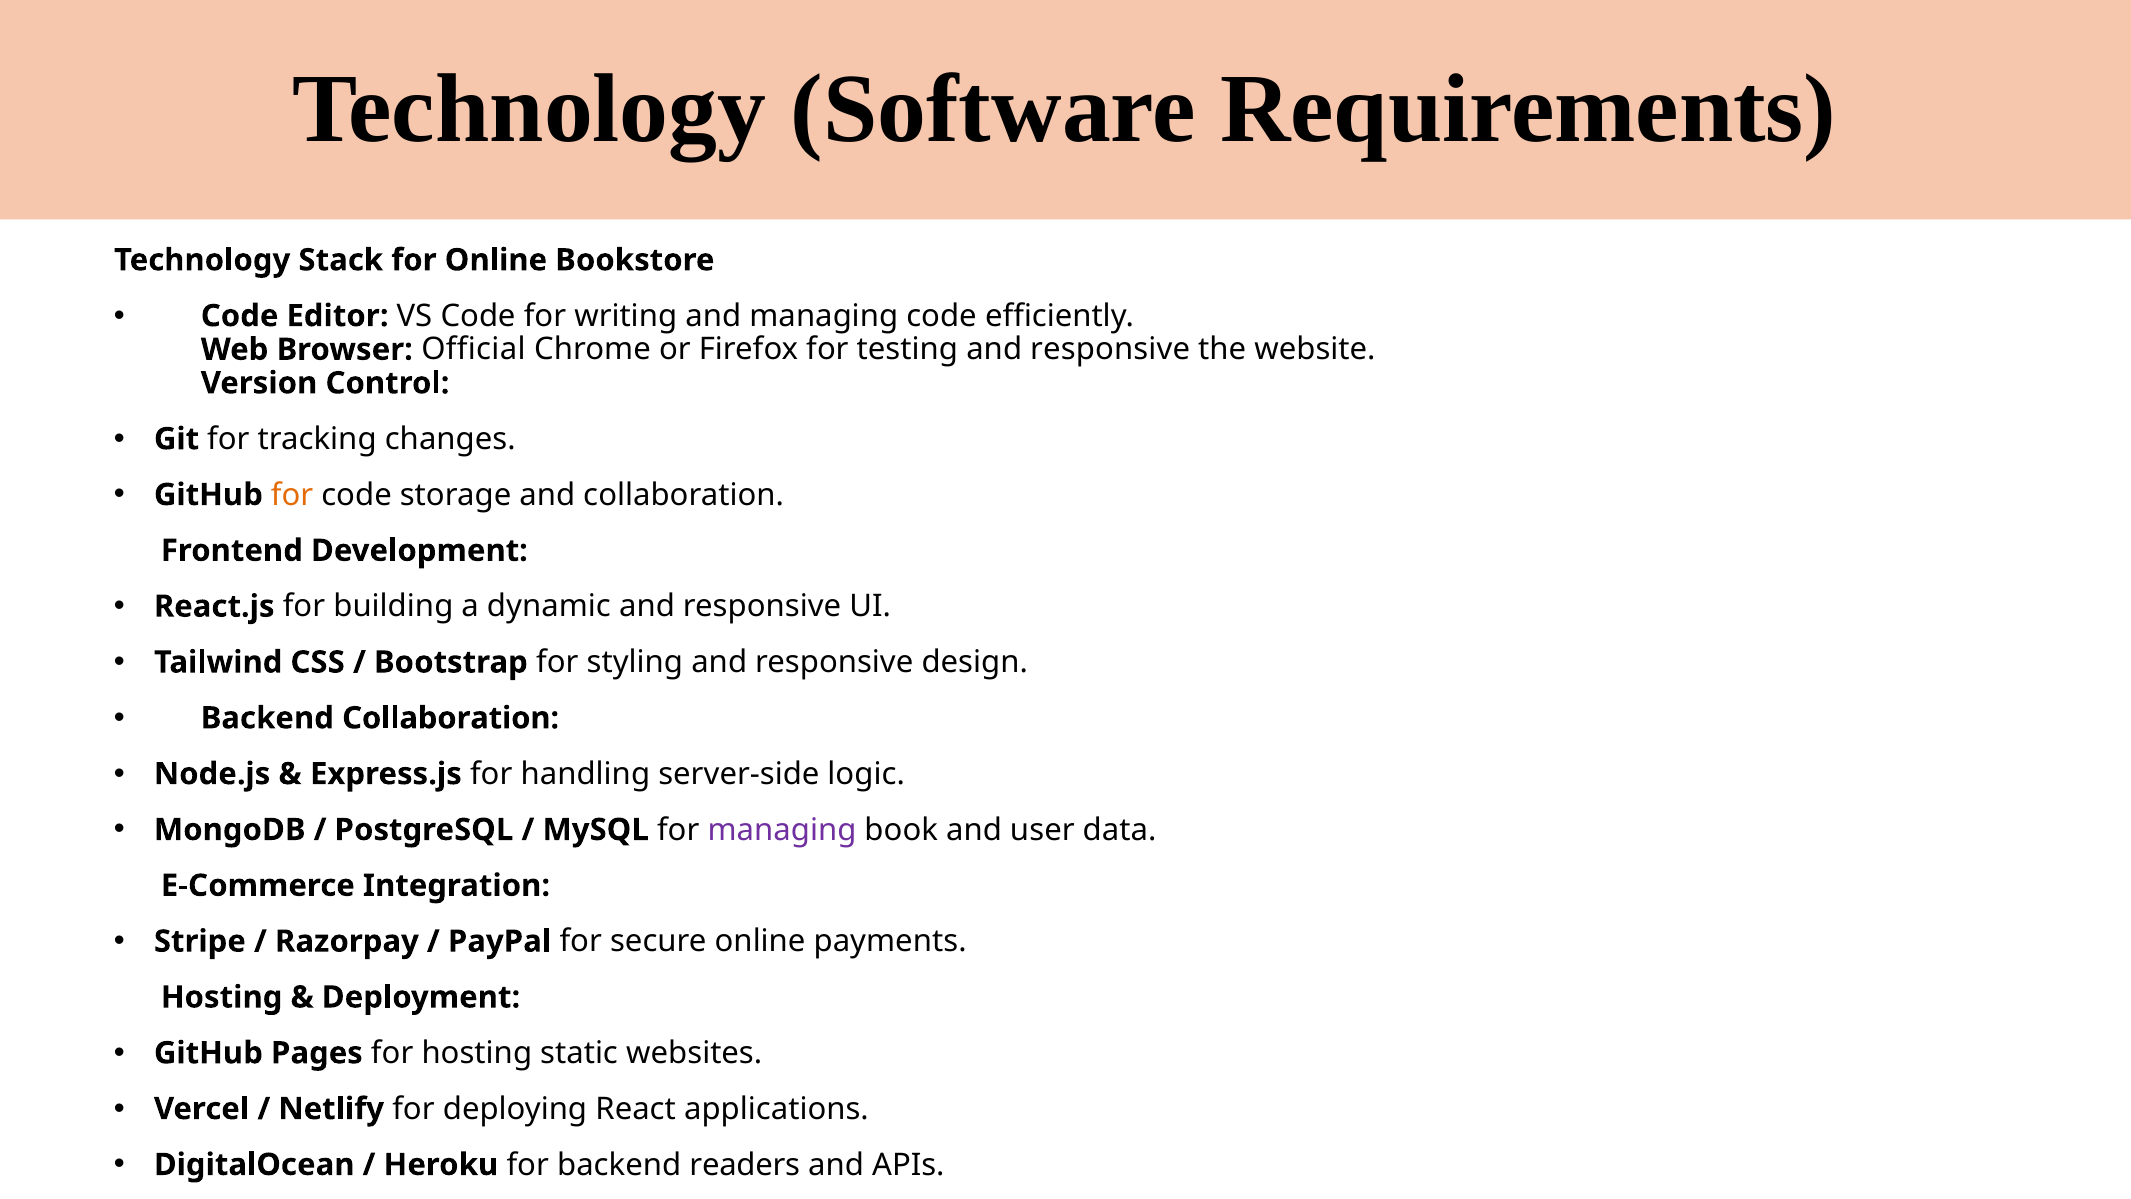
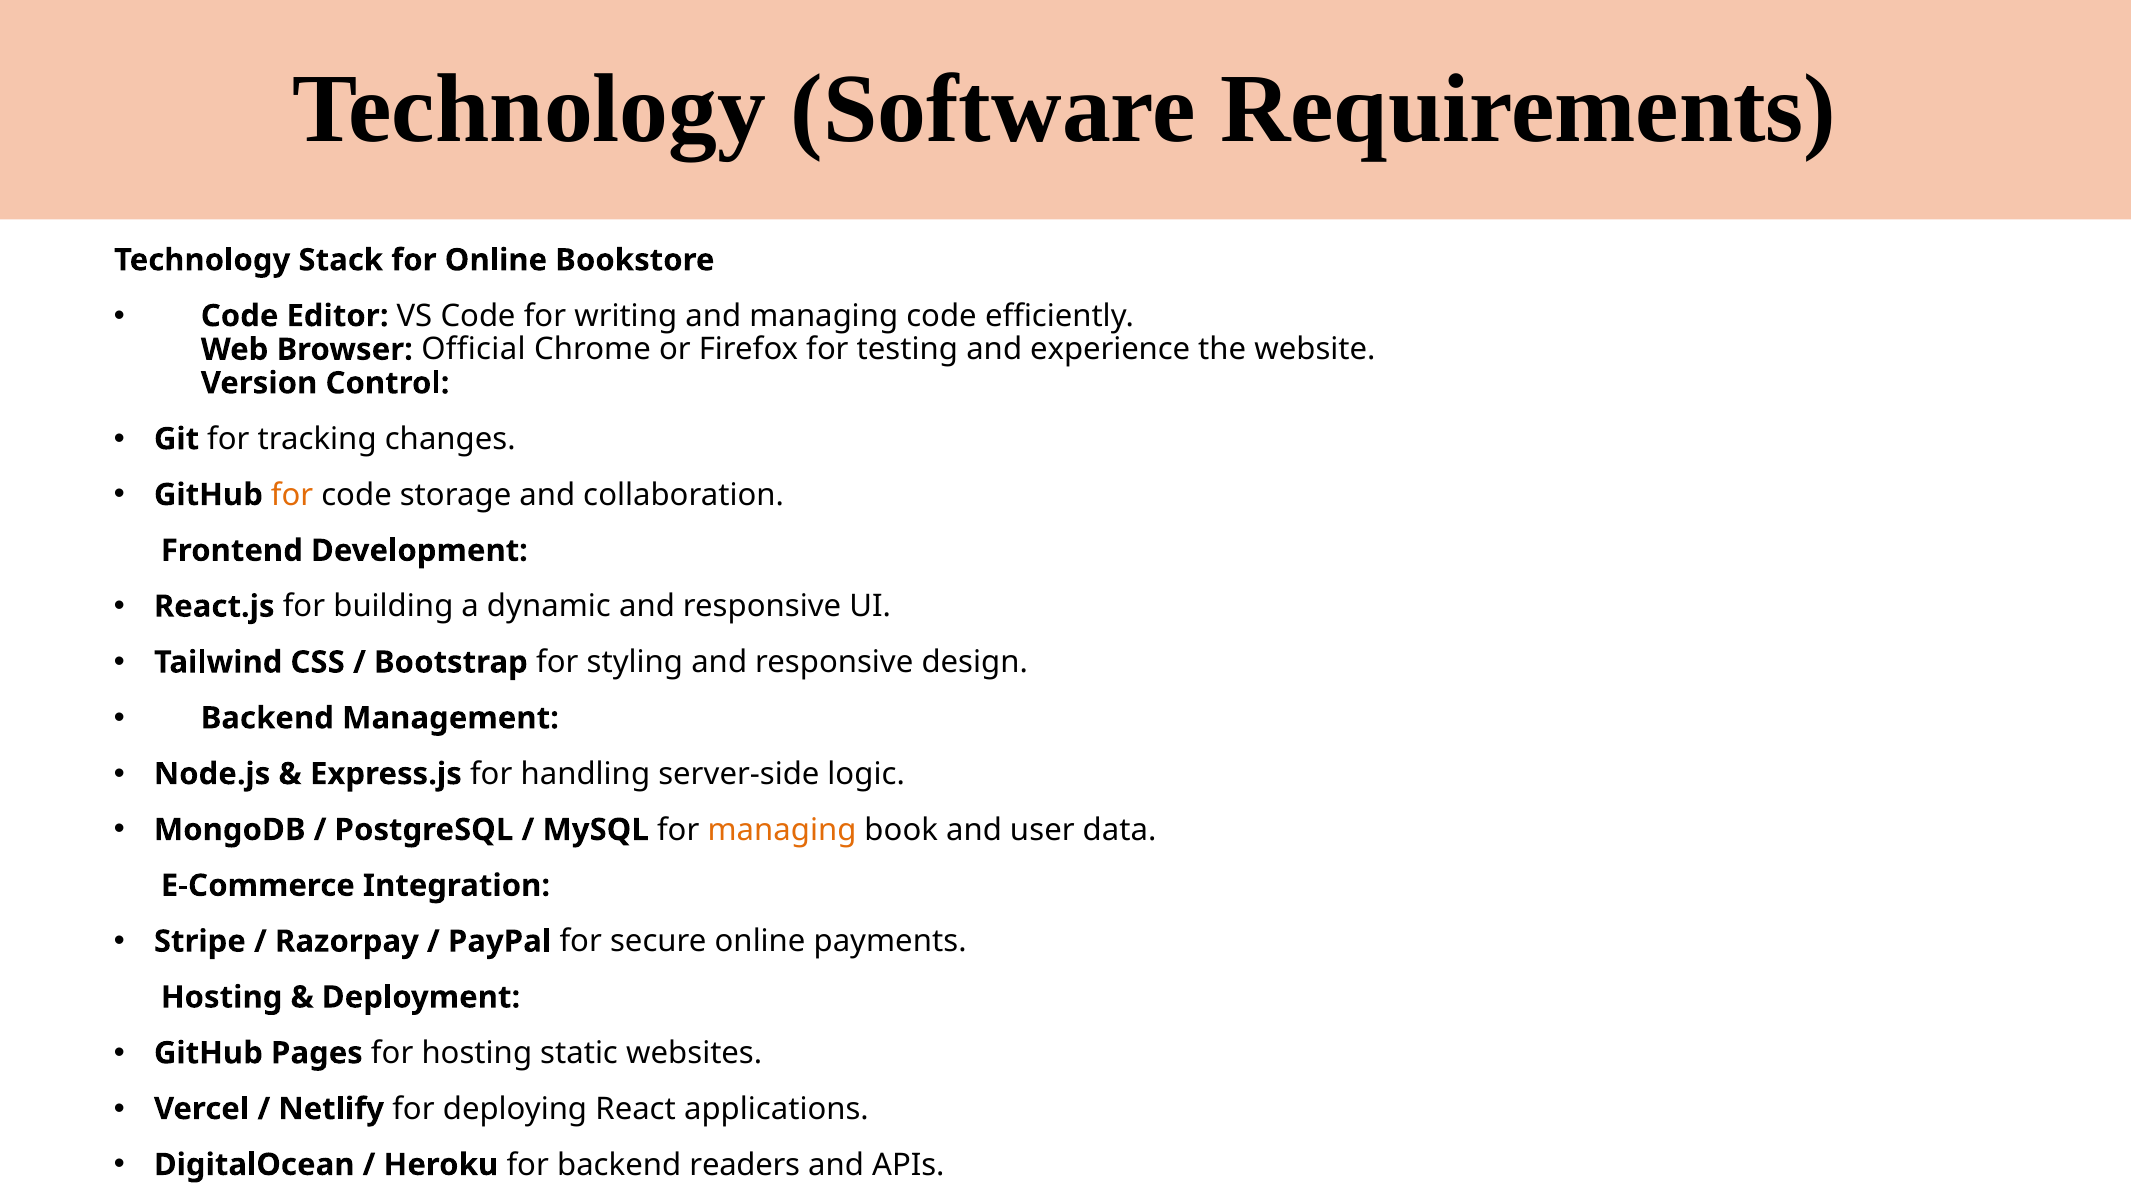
testing and responsive: responsive -> experience
Backend Collaboration: Collaboration -> Management
managing at (782, 830) colour: purple -> orange
